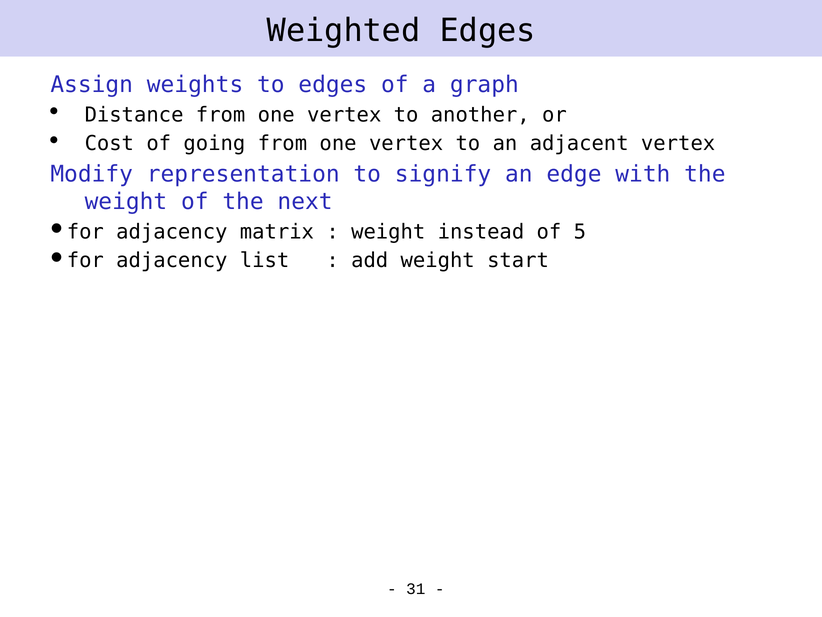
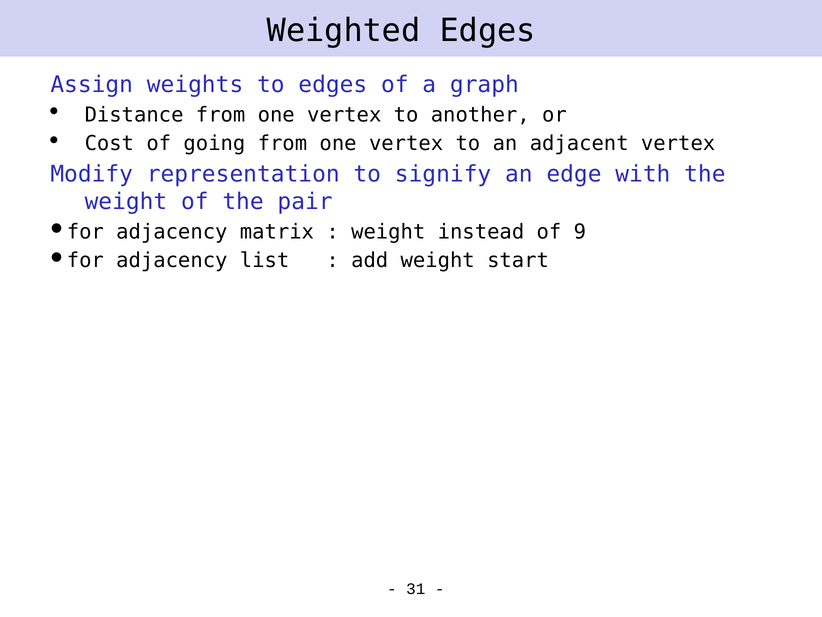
next: next -> pair
5: 5 -> 9
